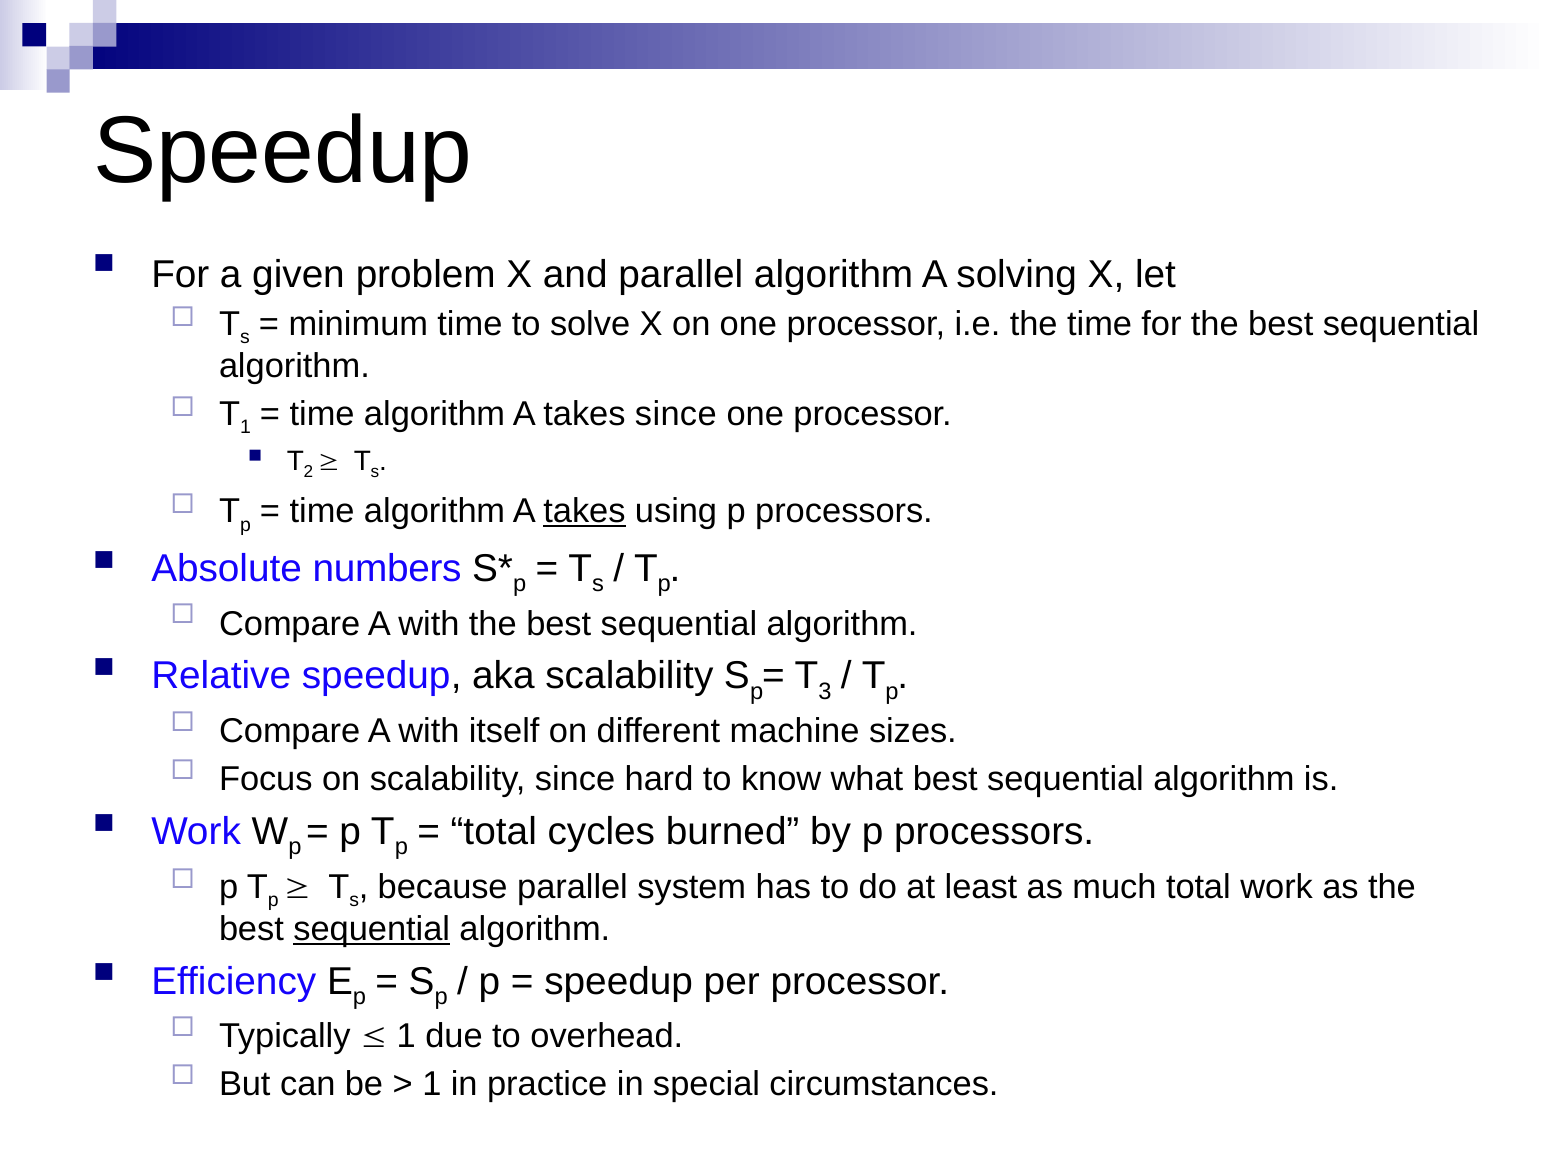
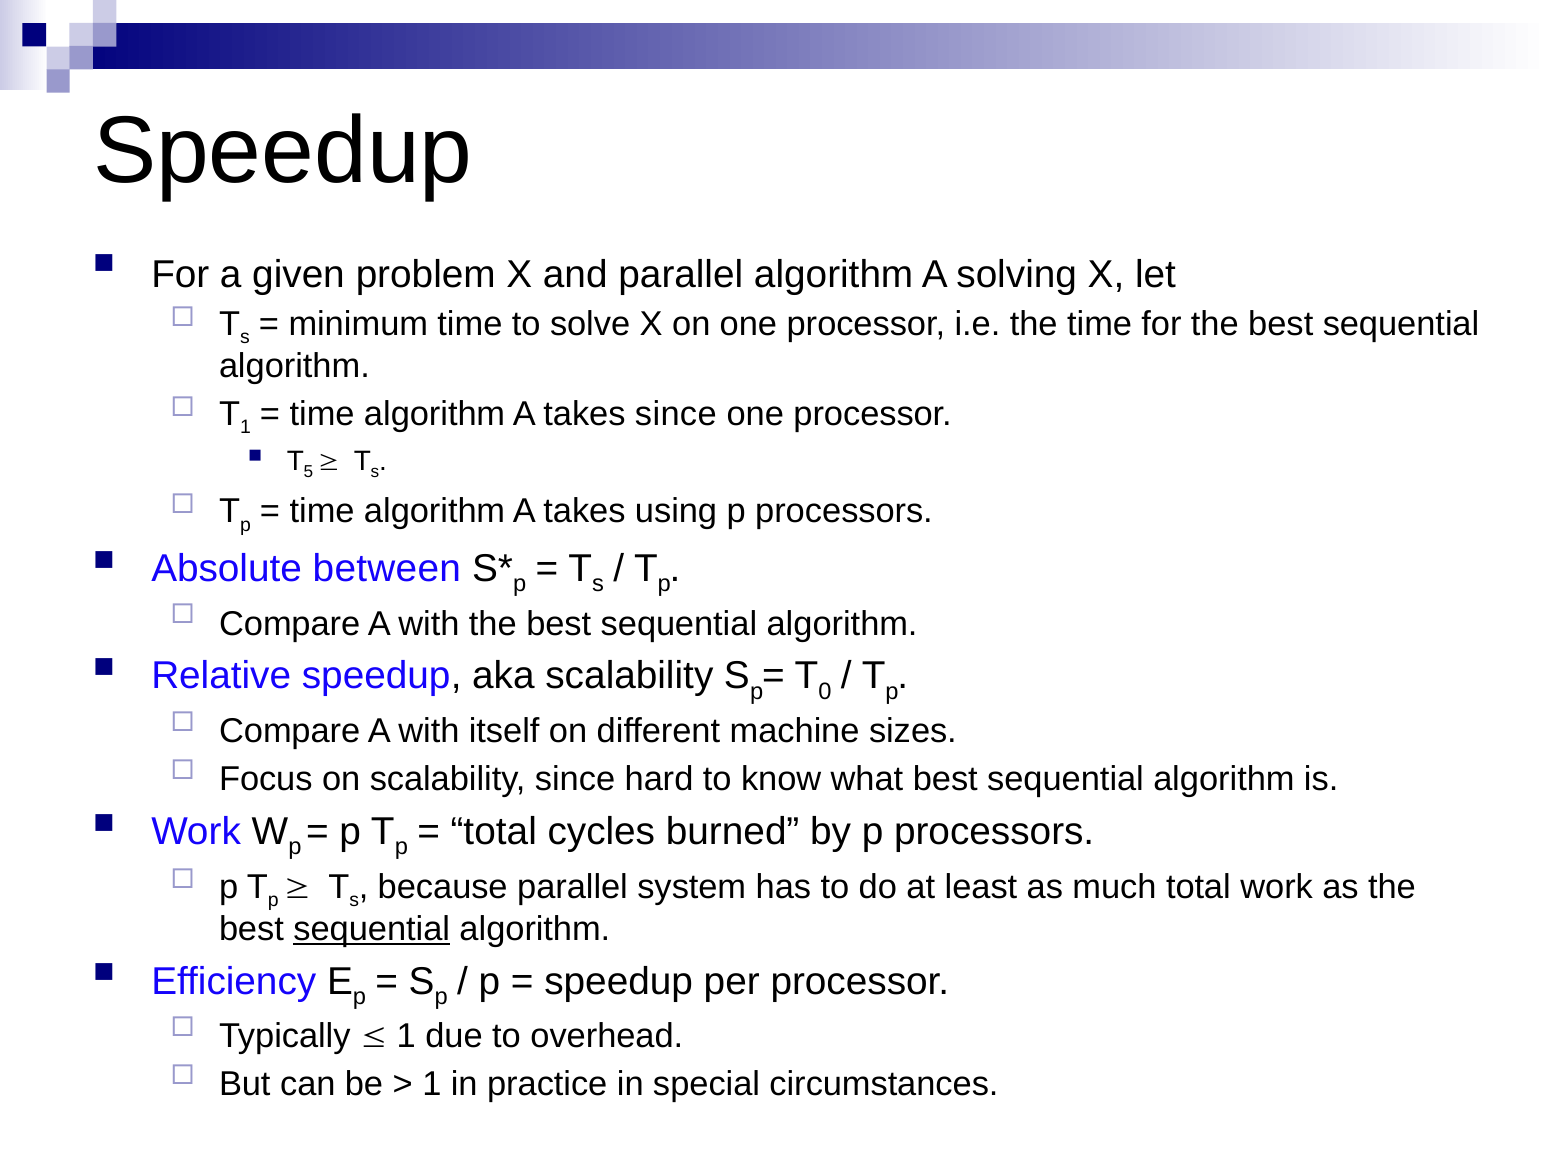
2: 2 -> 5
takes at (584, 511) underline: present -> none
numbers: numbers -> between
3: 3 -> 0
